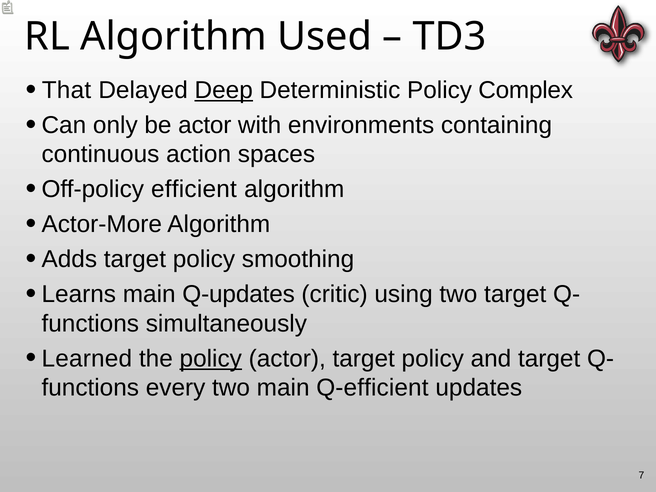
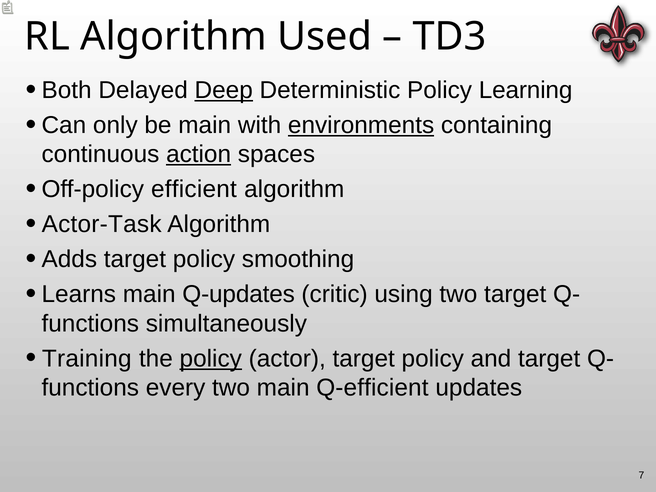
That: That -> Both
Complex: Complex -> Learning
be actor: actor -> main
environments underline: none -> present
action underline: none -> present
Actor-More: Actor-More -> Actor-Task
Learned: Learned -> Training
